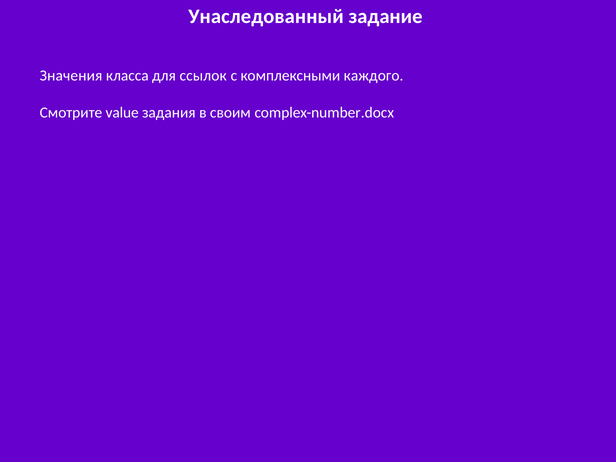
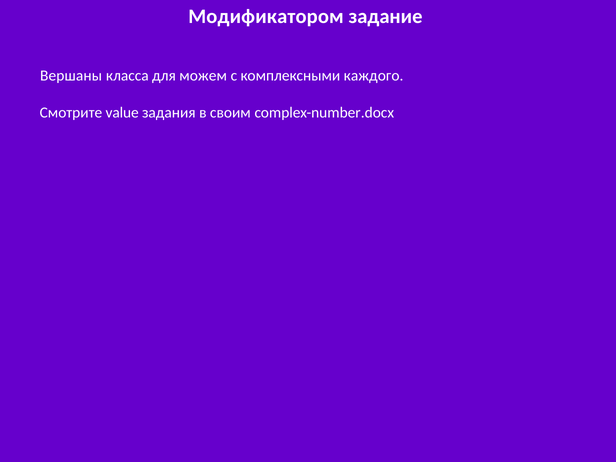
Унаследованный: Унаследованный -> Модификатором
Значения: Значения -> Вершаны
ссылок: ссылок -> можем
